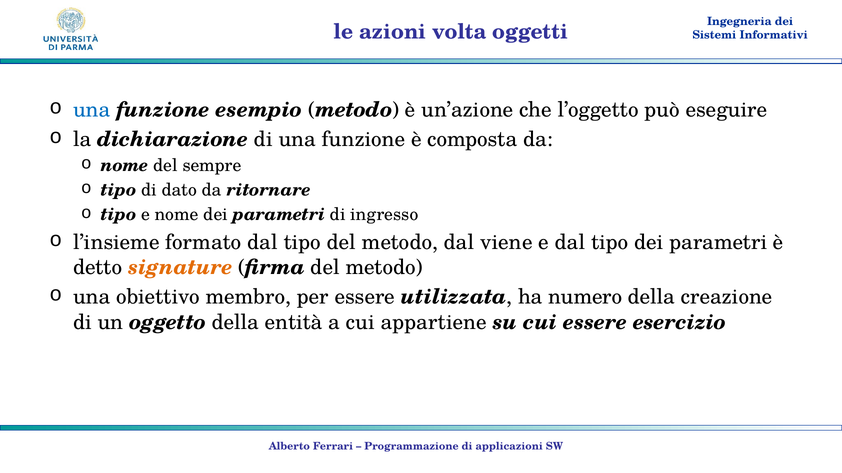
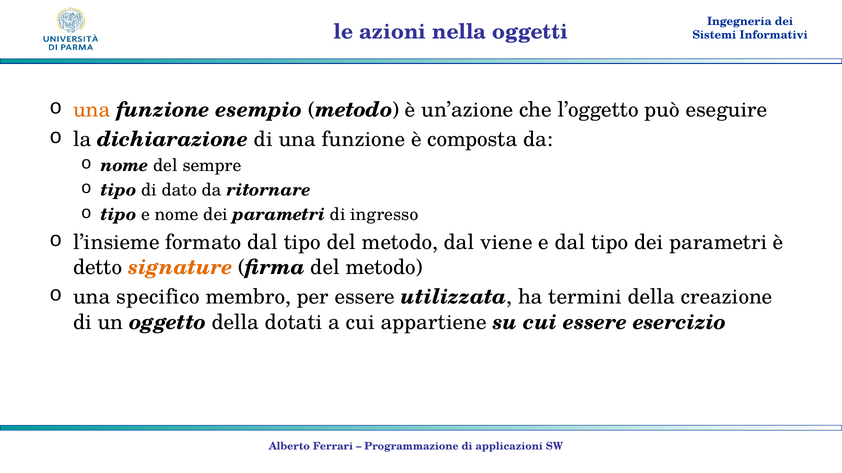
volta: volta -> nella
una at (92, 110) colour: blue -> orange
obiettivo: obiettivo -> specifico
numero: numero -> termini
entità: entità -> dotati
